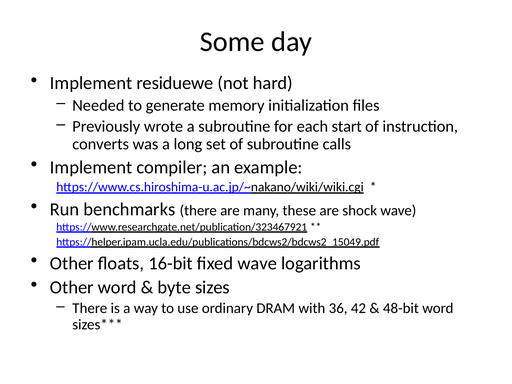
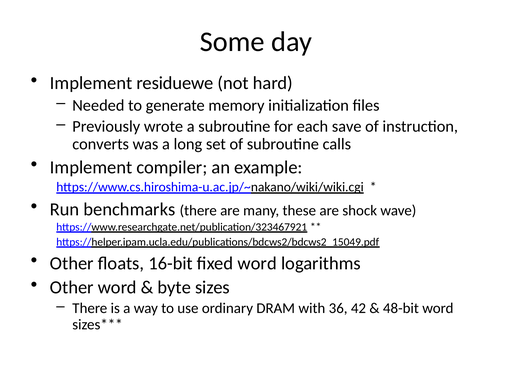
start: start -> save
fixed wave: wave -> word
